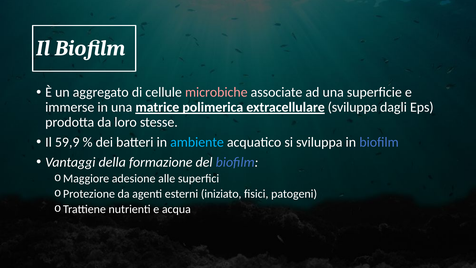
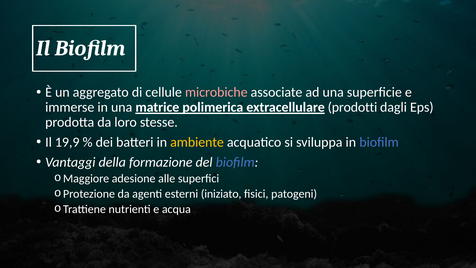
extracellulare sviluppa: sviluppa -> prodotti
59,9: 59,9 -> 19,9
ambiente colour: light blue -> yellow
